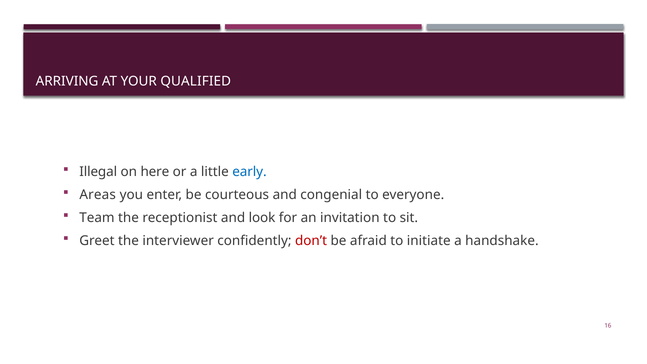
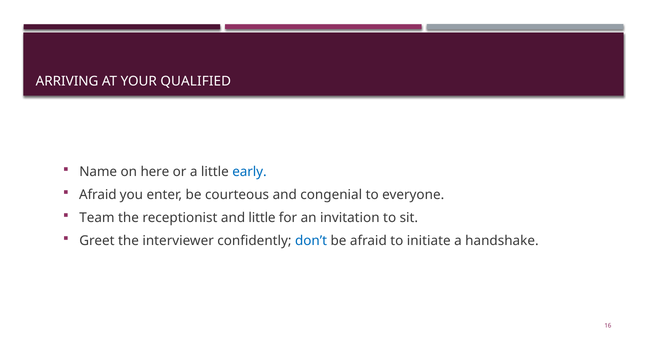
Illegal: Illegal -> Name
Areas at (98, 195): Areas -> Afraid
and look: look -> little
don’t colour: red -> blue
